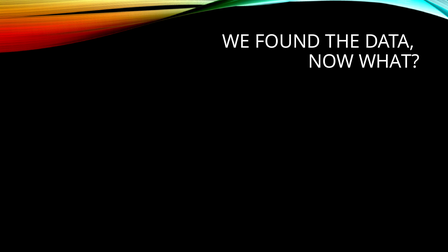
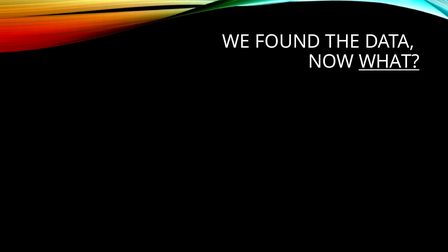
WHAT underline: none -> present
